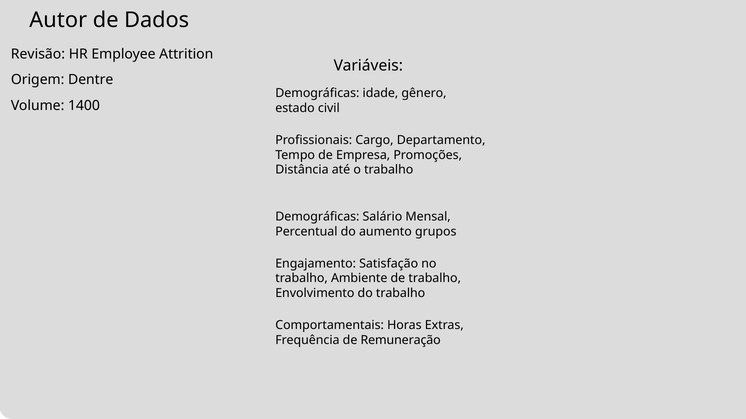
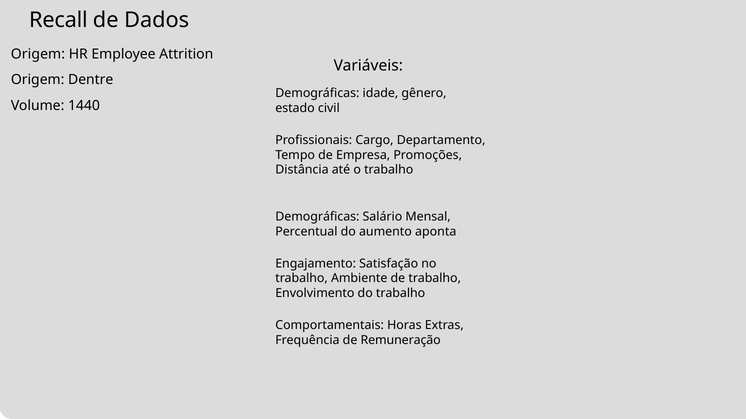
Autor: Autor -> Recall
Revisão at (38, 54): Revisão -> Origem
1400: 1400 -> 1440
grupos: grupos -> aponta
